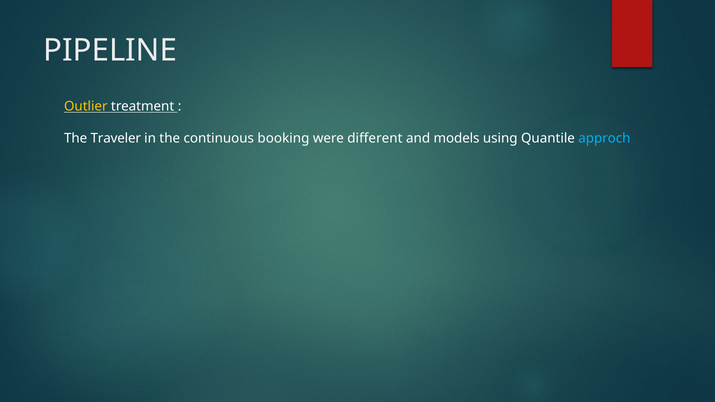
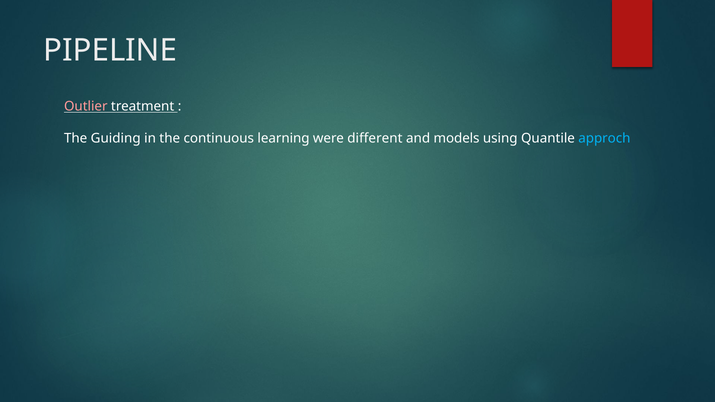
Outlier colour: yellow -> pink
Traveler: Traveler -> Guiding
booking: booking -> learning
